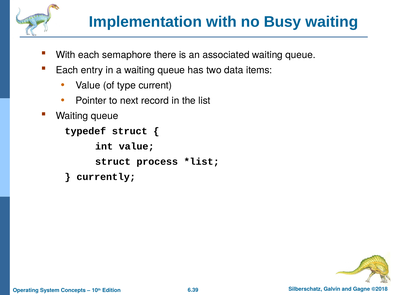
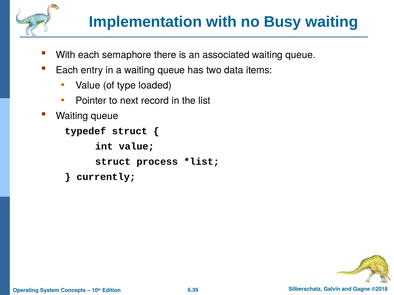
current: current -> loaded
